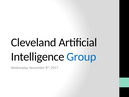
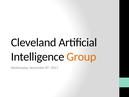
Group colour: blue -> orange
